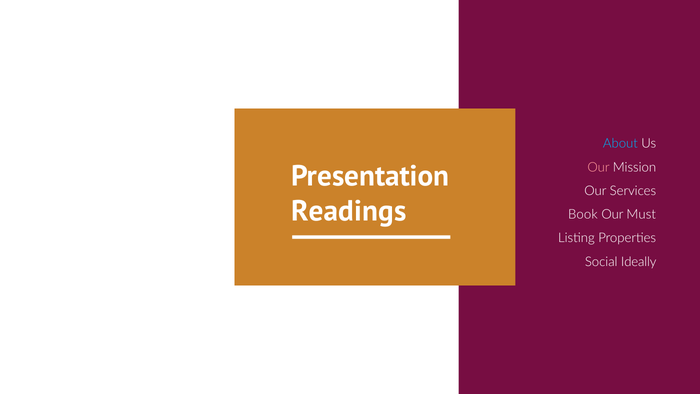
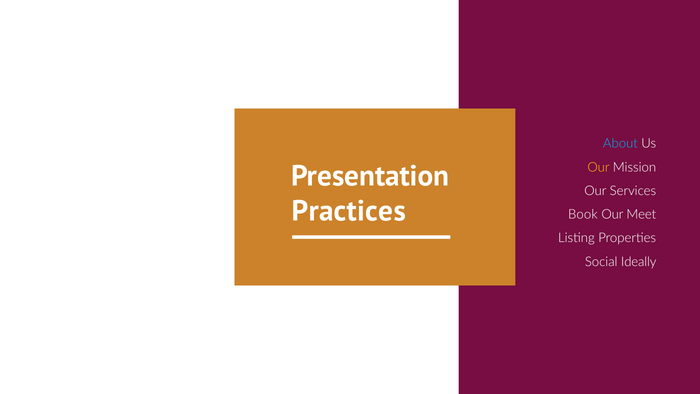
Our at (598, 167) colour: pink -> yellow
Readings: Readings -> Practices
Must: Must -> Meet
